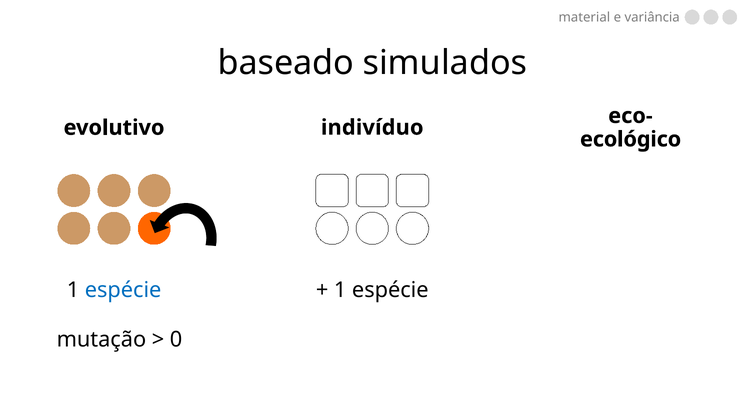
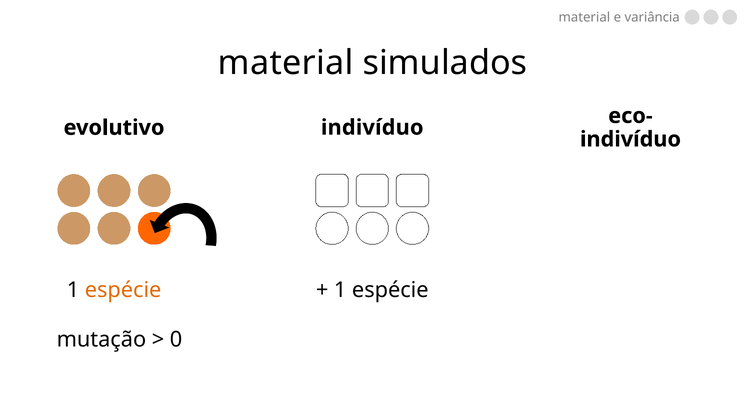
baseado at (286, 63): baseado -> material
ecológico at (631, 139): ecológico -> indivíduo
espécie at (123, 290) colour: blue -> orange
